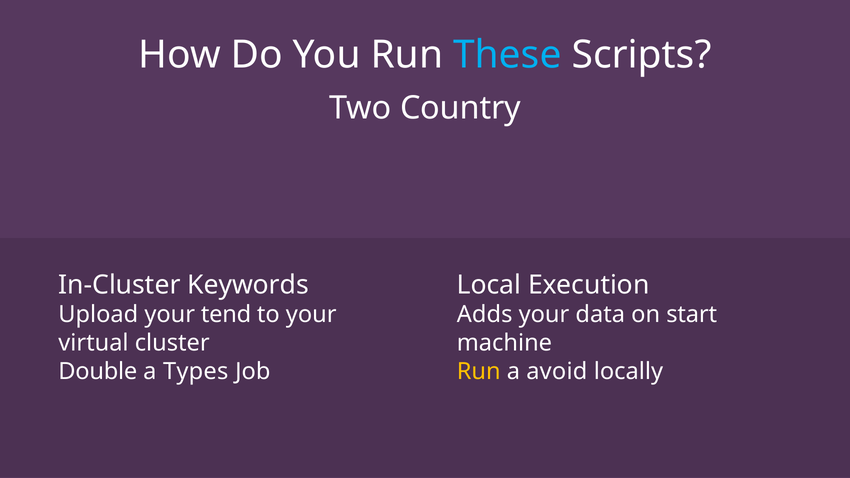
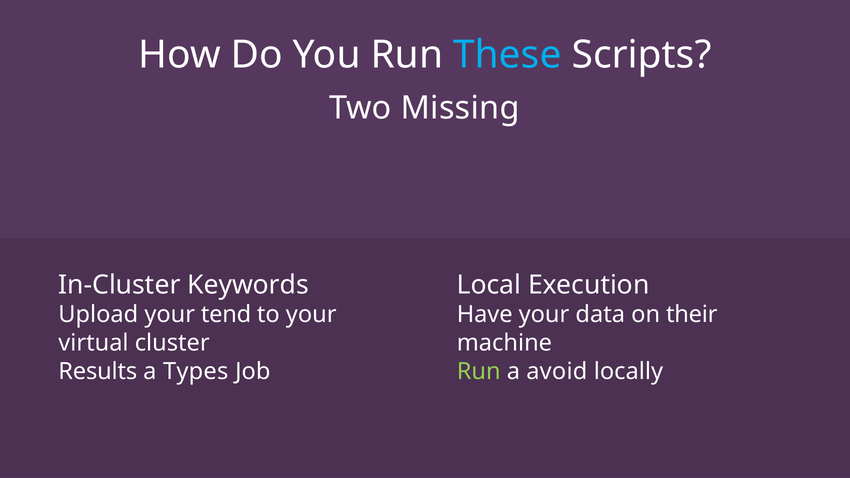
Country: Country -> Missing
Adds: Adds -> Have
start: start -> their
Double: Double -> Results
Run at (479, 371) colour: yellow -> light green
